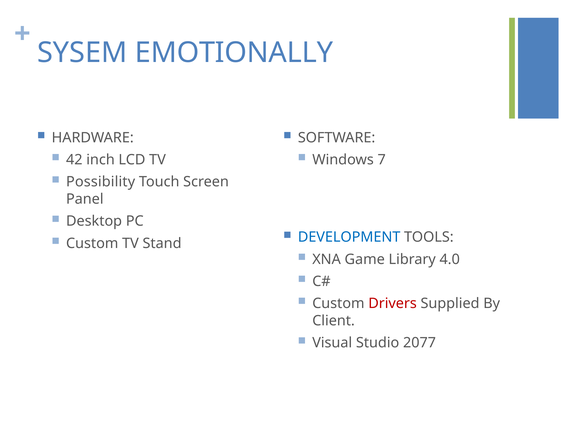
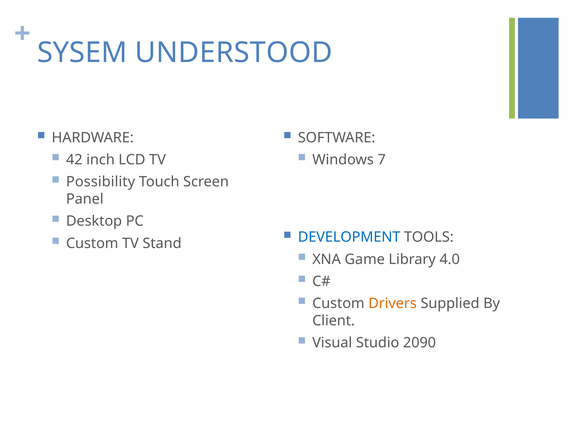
EMOTIONALLY: EMOTIONALLY -> UNDERSTOOD
Drivers colour: red -> orange
2077: 2077 -> 2090
